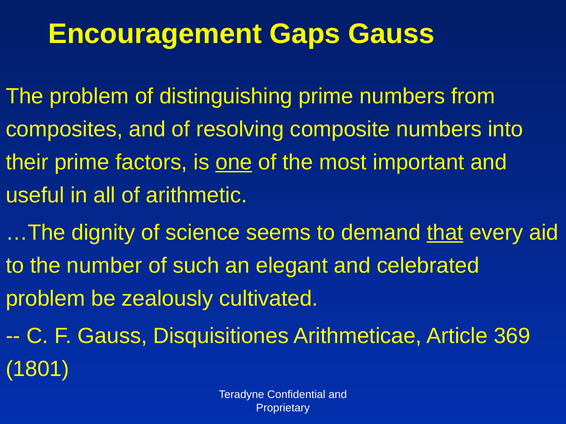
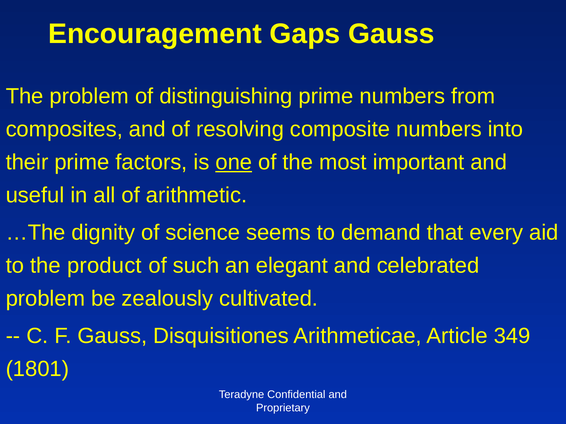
that underline: present -> none
number: number -> product
369: 369 -> 349
